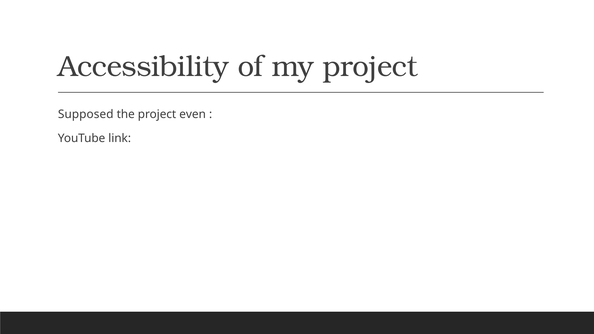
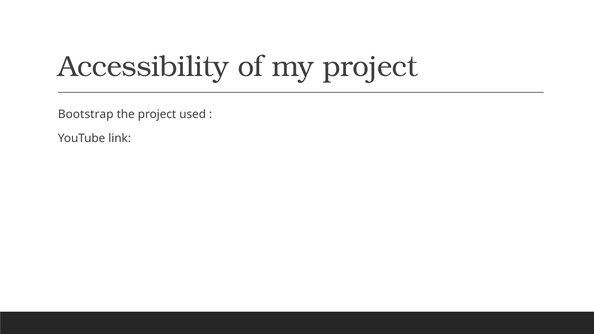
Supposed: Supposed -> Bootstrap
even: even -> used
